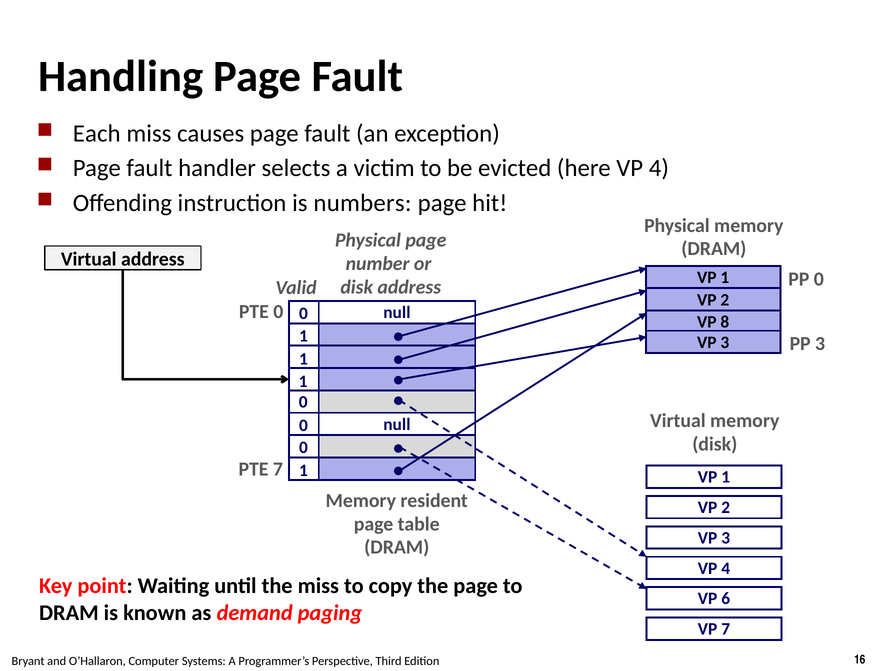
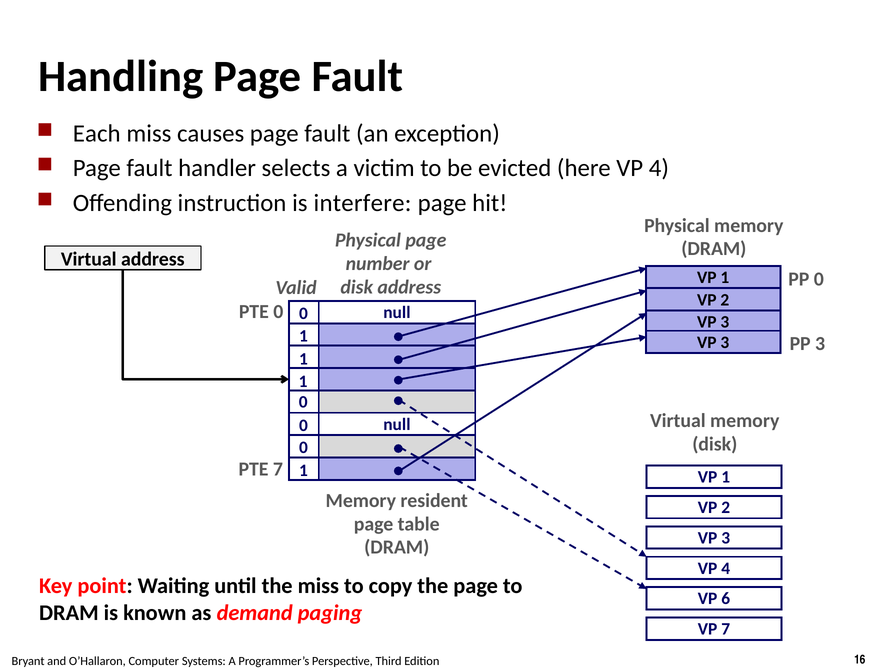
numbers: numbers -> interfere
8 at (725, 322): 8 -> 3
